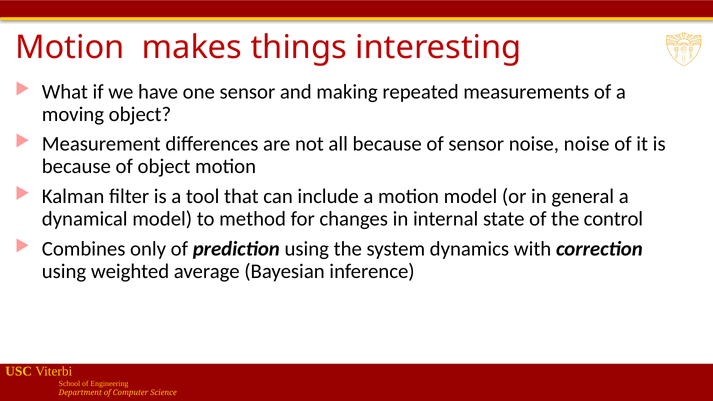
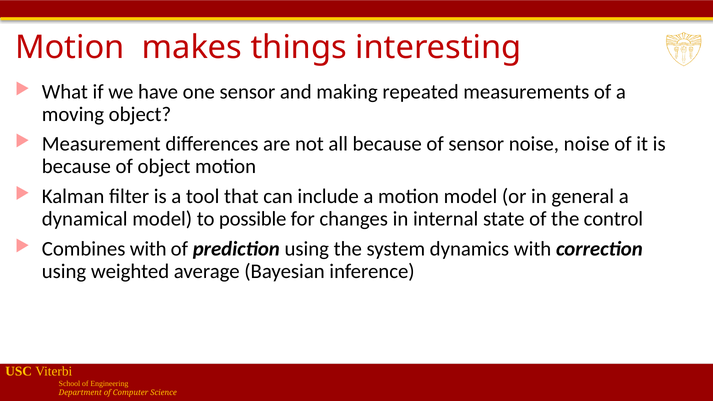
method: method -> possible
Combines only: only -> with
